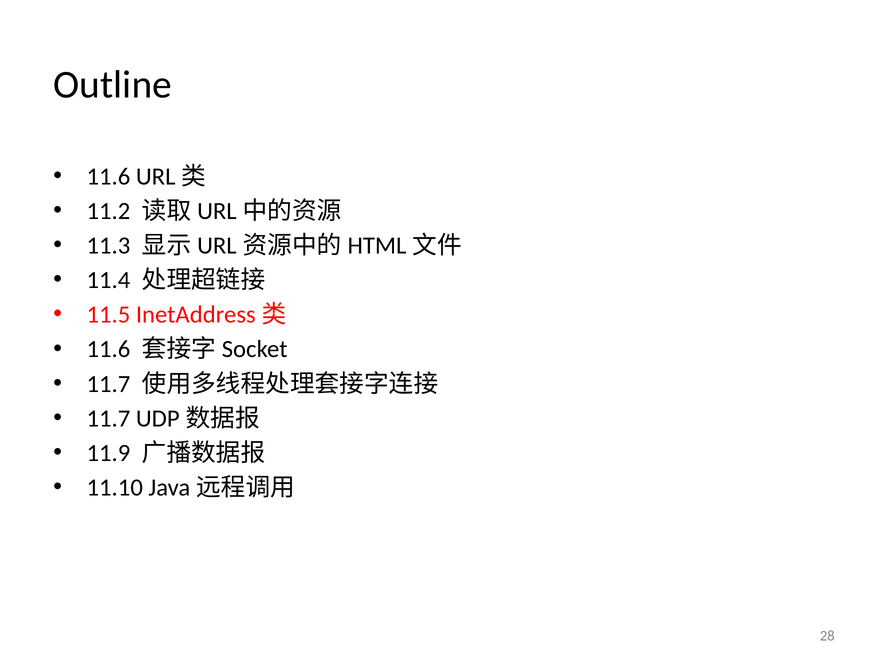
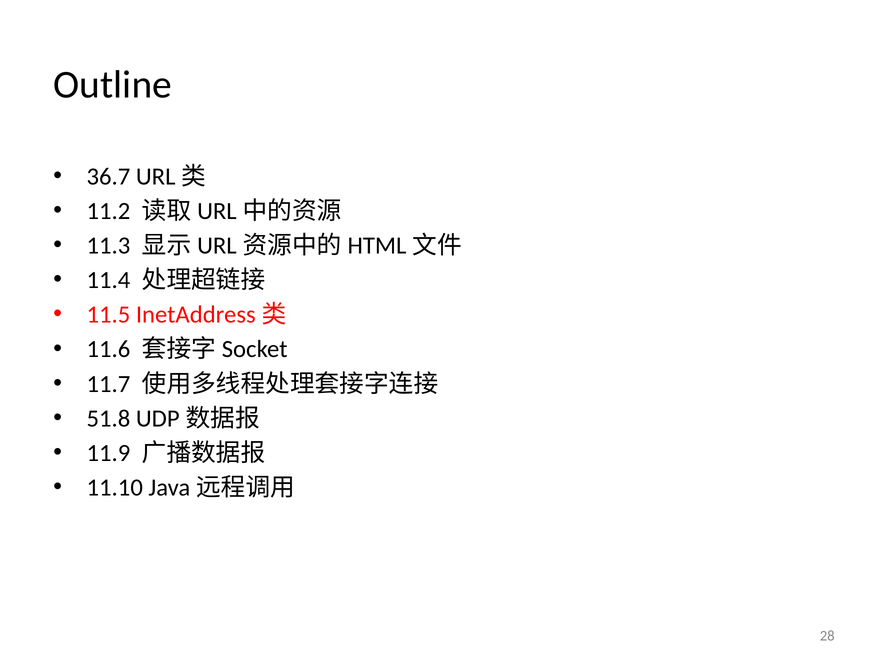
11.6 at (108, 176): 11.6 -> 36.7
11.7 at (108, 418): 11.7 -> 51.8
